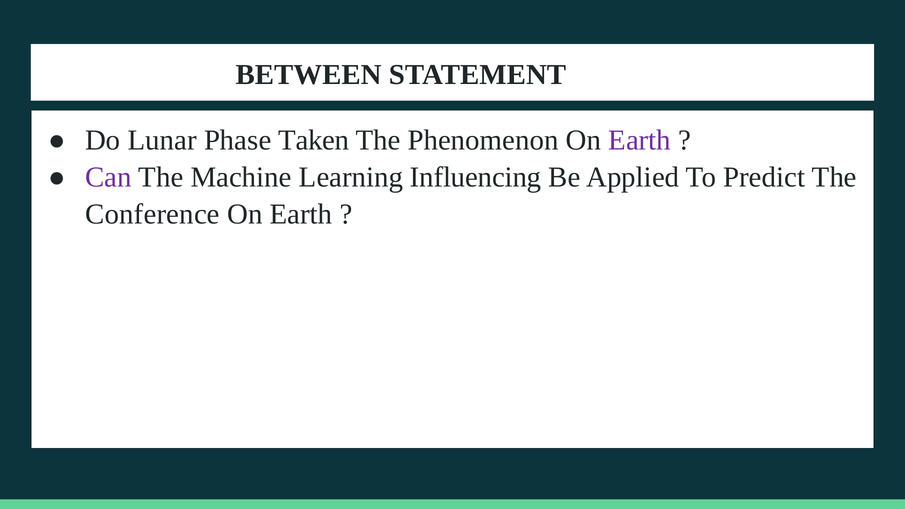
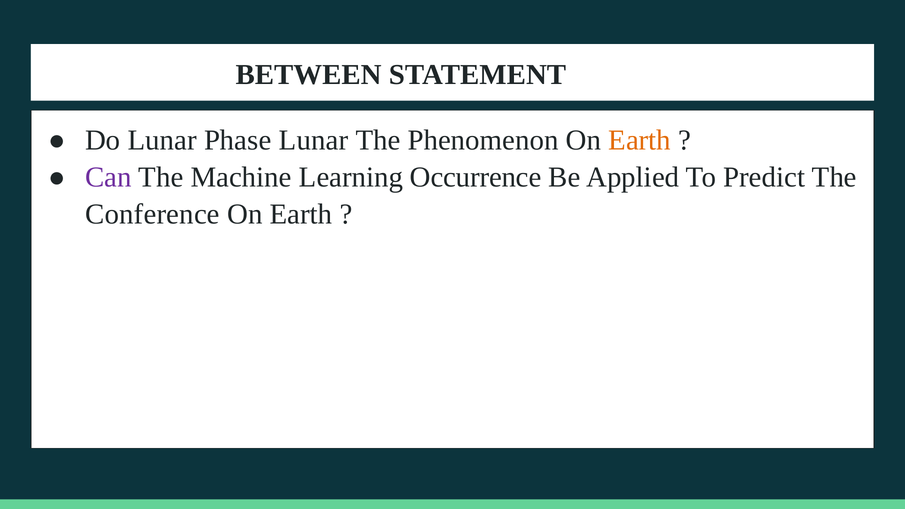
Phase Taken: Taken -> Lunar
Earth at (640, 140) colour: purple -> orange
Influencing: Influencing -> Occurrence
